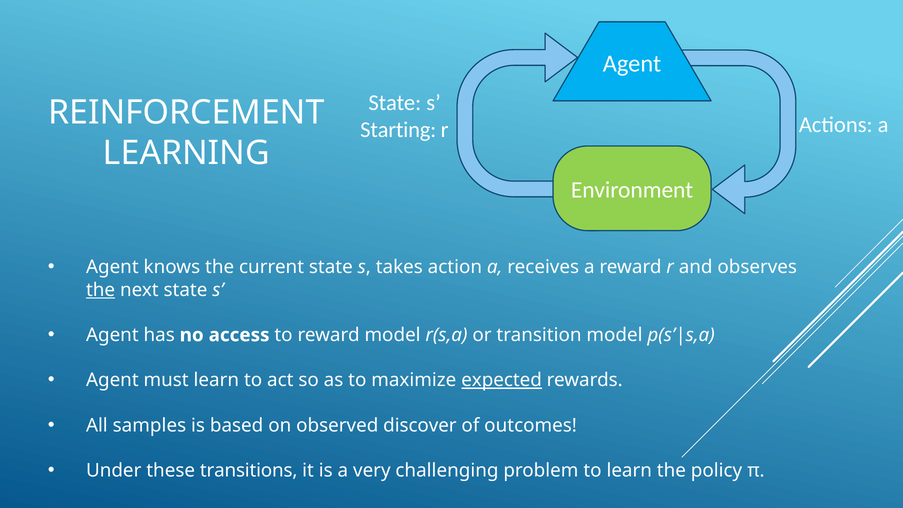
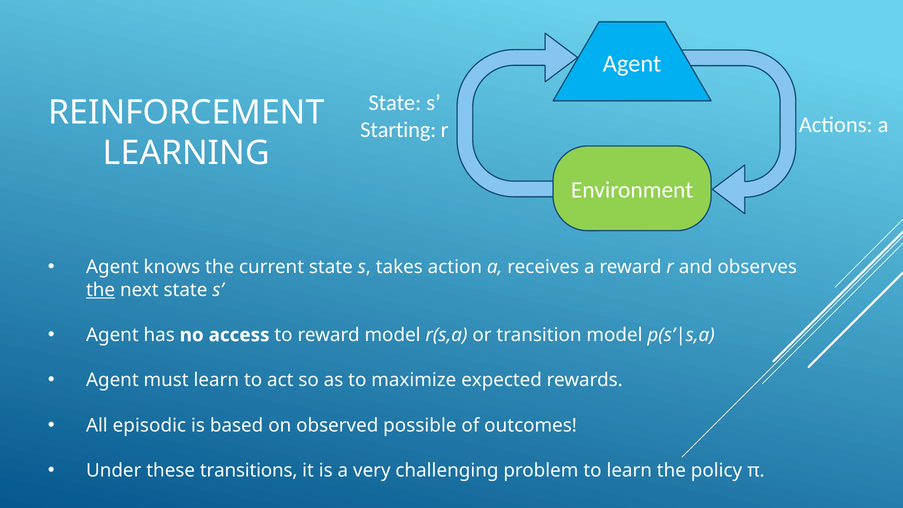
expected underline: present -> none
samples: samples -> episodic
discover: discover -> possible
